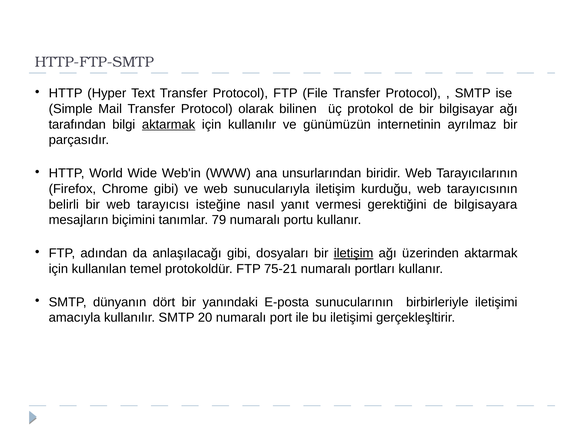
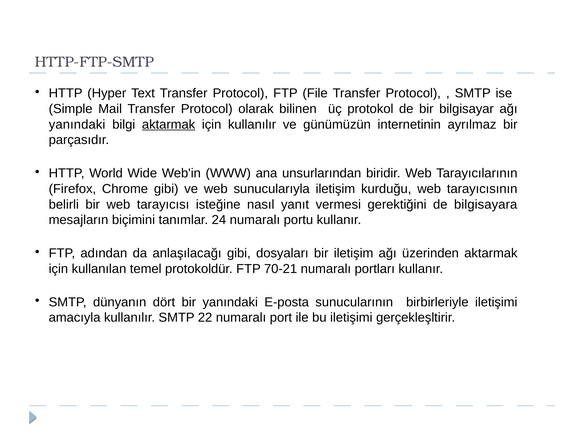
tarafından at (77, 124): tarafından -> yanındaki
79: 79 -> 24
iletişim at (354, 253) underline: present -> none
75-21: 75-21 -> 70-21
20: 20 -> 22
